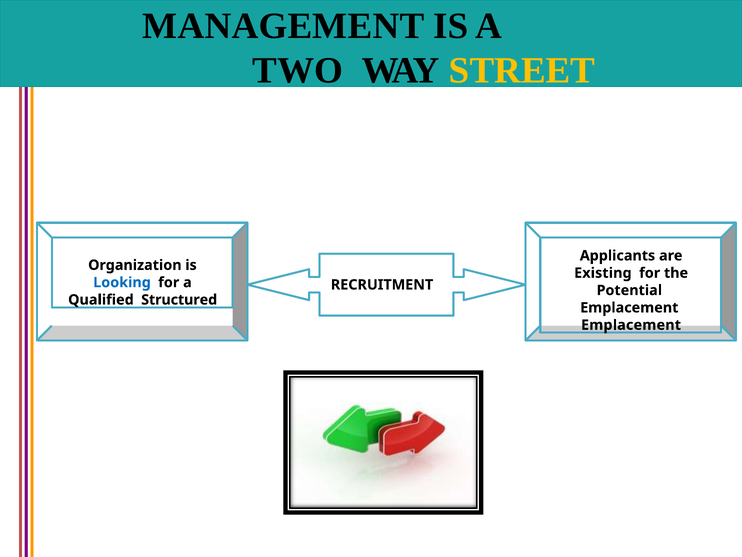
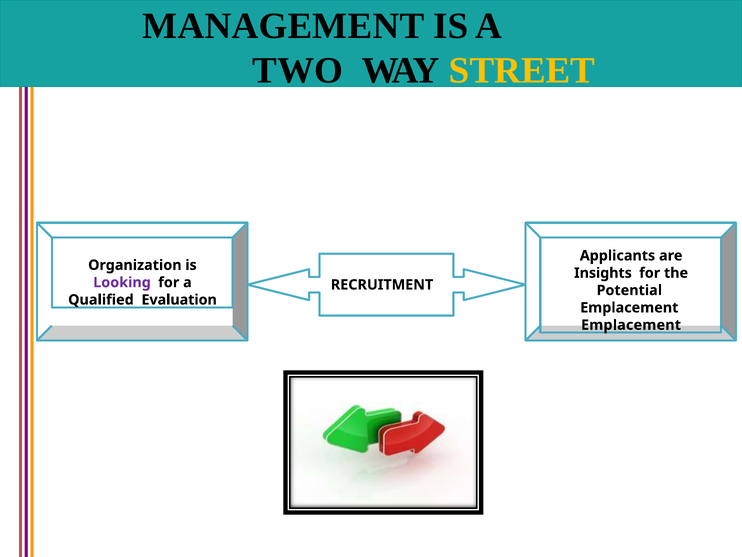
Existing: Existing -> Insights
Looking colour: blue -> purple
Structured: Structured -> Evaluation
